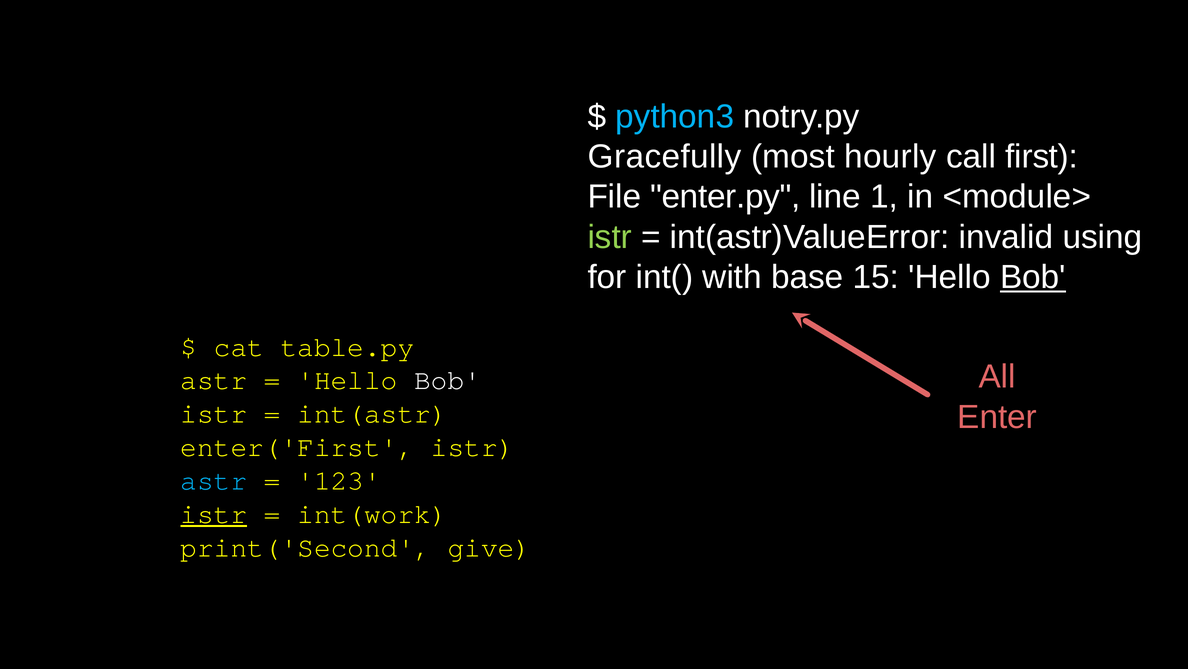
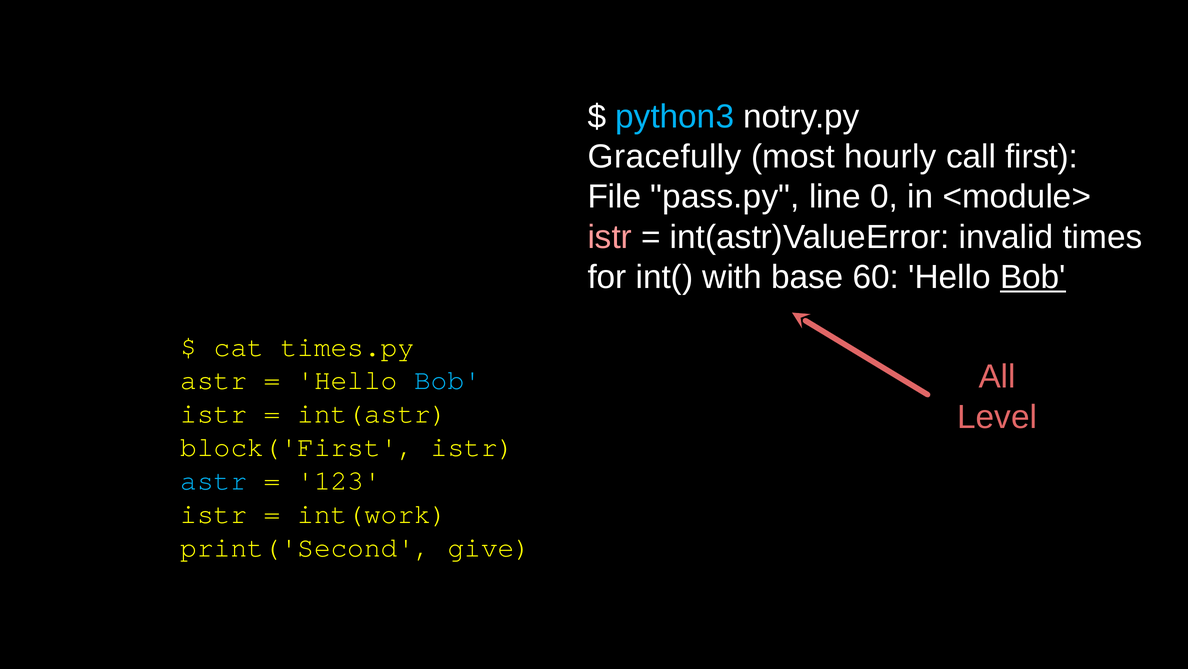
enter.py: enter.py -> pass.py
1: 1 -> 0
istr at (610, 237) colour: light green -> pink
using: using -> times
15: 15 -> 60
table.py: table.py -> times.py
Bob at (448, 380) colour: white -> light blue
Enter: Enter -> Level
enter('First: enter('First -> block('First
istr at (214, 513) underline: present -> none
